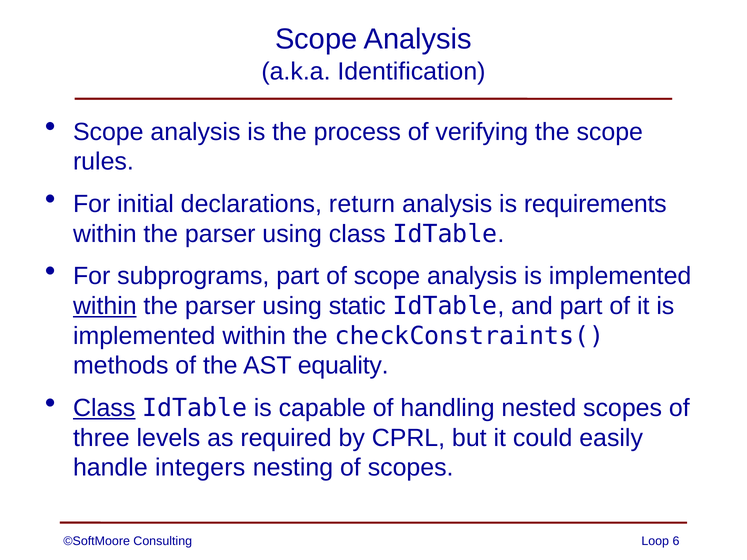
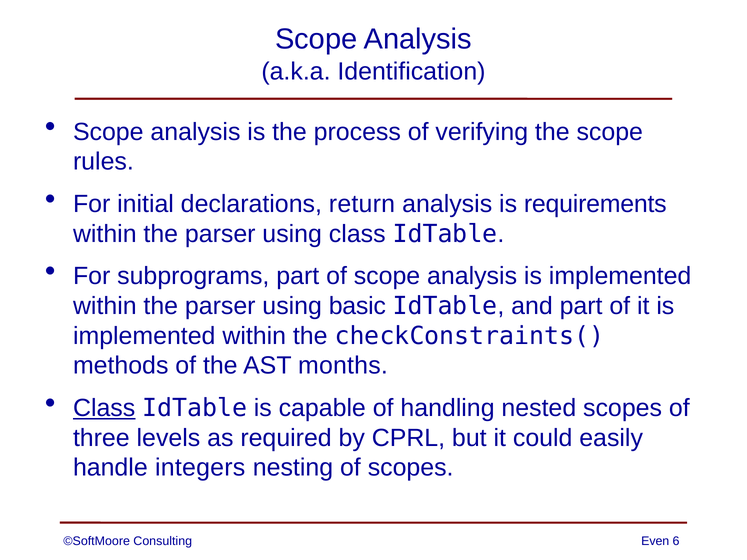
within at (105, 306) underline: present -> none
static: static -> basic
equality: equality -> months
Loop: Loop -> Even
